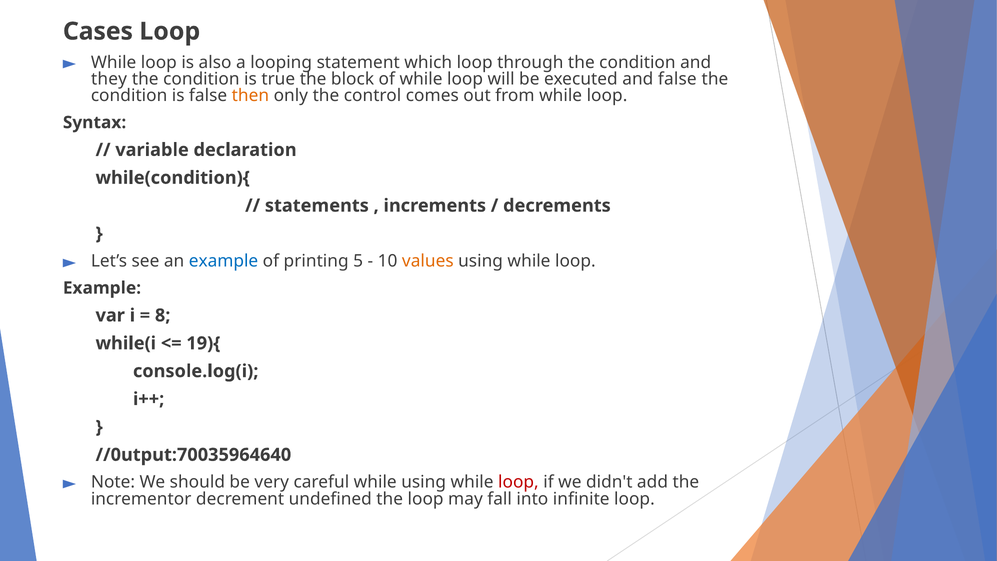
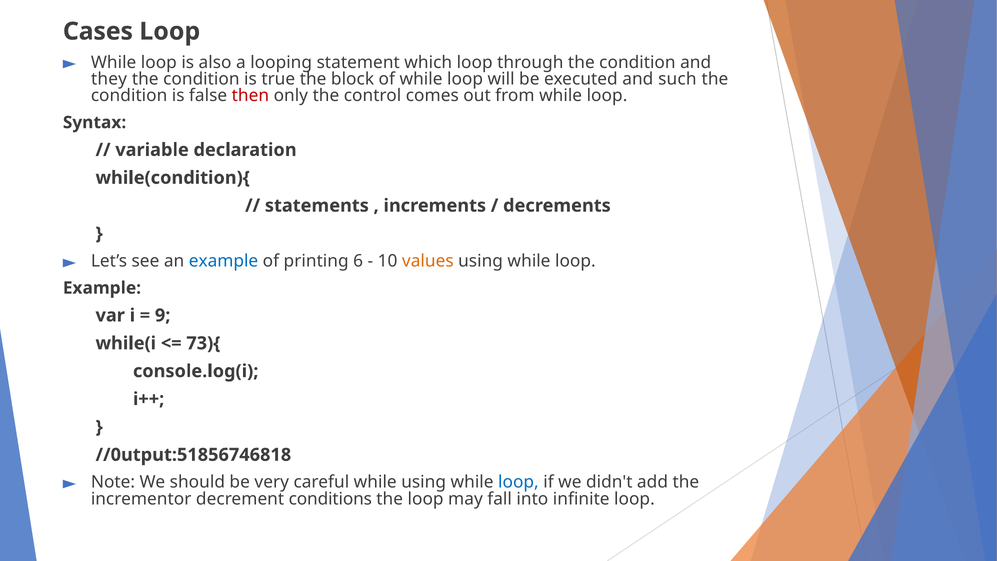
and false: false -> such
then colour: orange -> red
5: 5 -> 6
8: 8 -> 9
19){: 19){ -> 73){
//0utput:70035964640: //0utput:70035964640 -> //0utput:51856746818
loop at (518, 482) colour: red -> blue
undeﬁned: undeﬁned -> conditions
